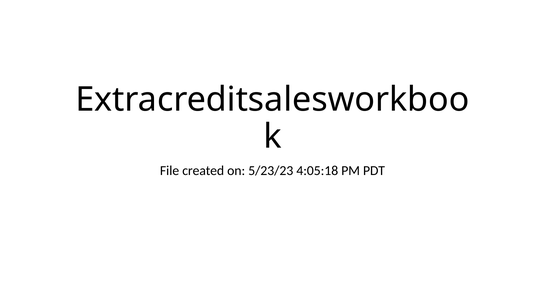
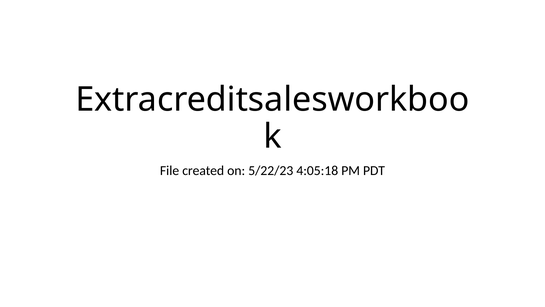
5/23/23: 5/23/23 -> 5/22/23
